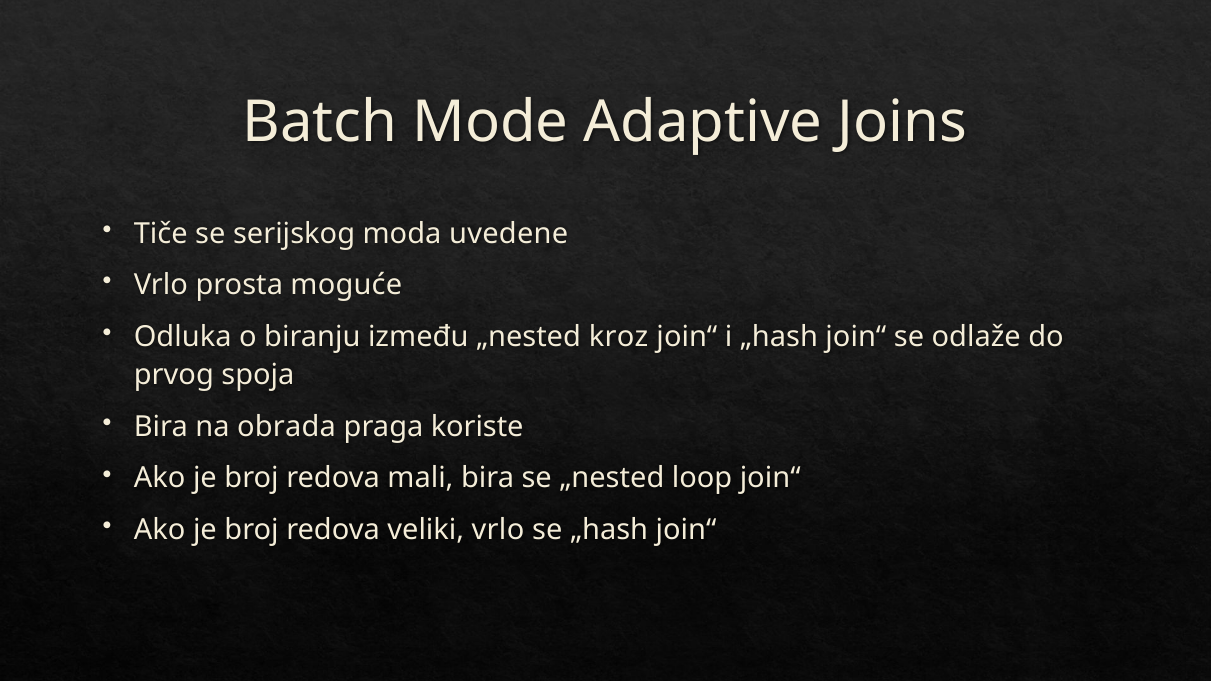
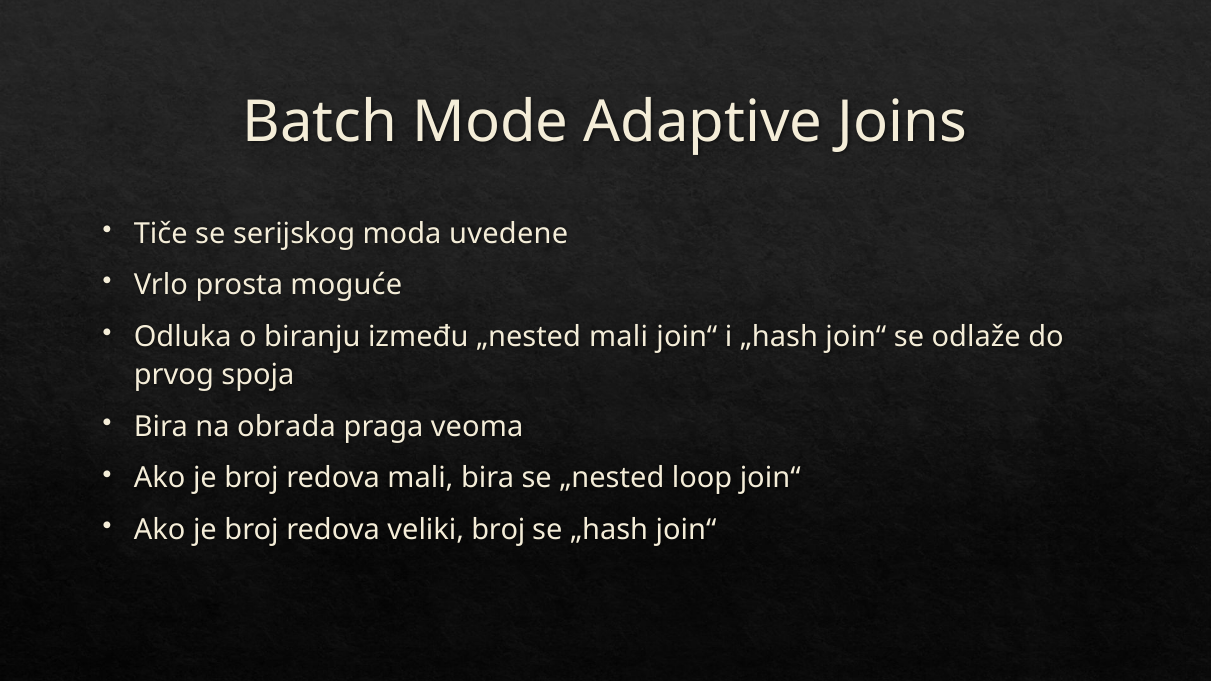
„nested kroz: kroz -> mali
koriste: koriste -> veoma
veliki vrlo: vrlo -> broj
